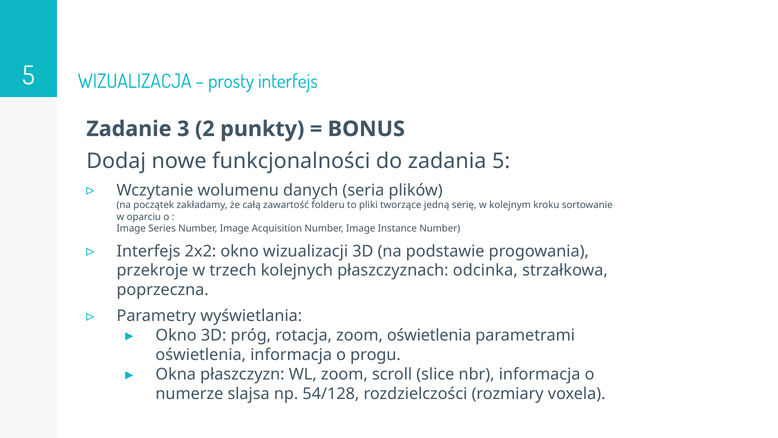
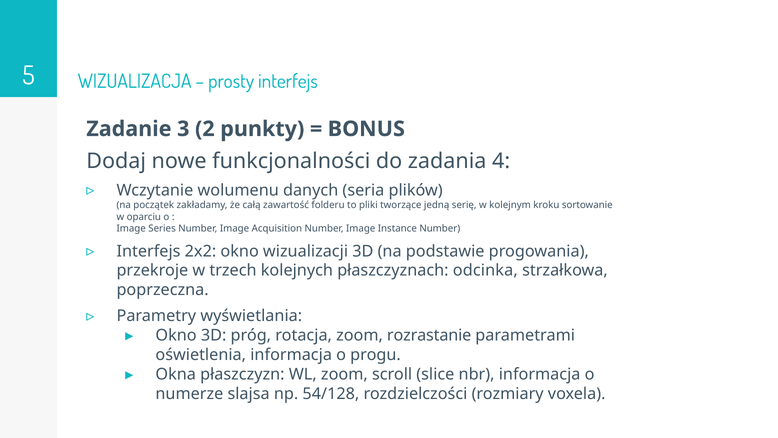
zadania 5: 5 -> 4
zoom oświetlenia: oświetlenia -> rozrastanie
